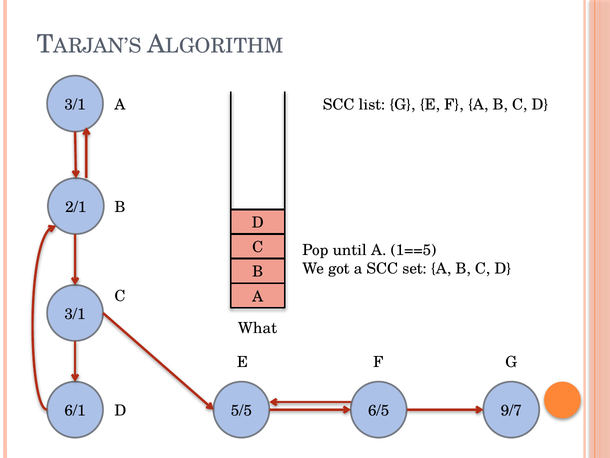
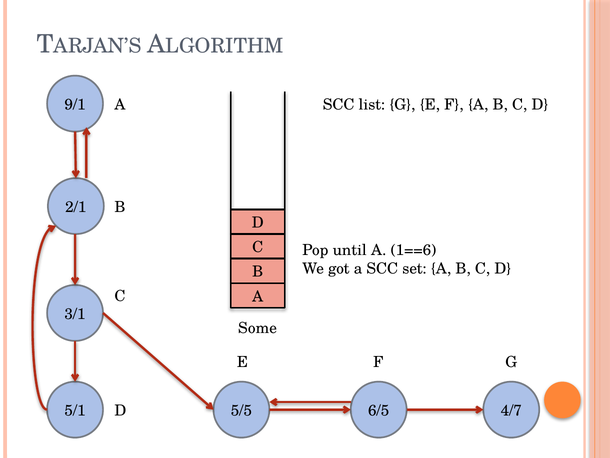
3/1 at (75, 105): 3/1 -> 9/1
1==5: 1==5 -> 1==6
What: What -> Some
6/1: 6/1 -> 5/1
9/7: 9/7 -> 4/7
